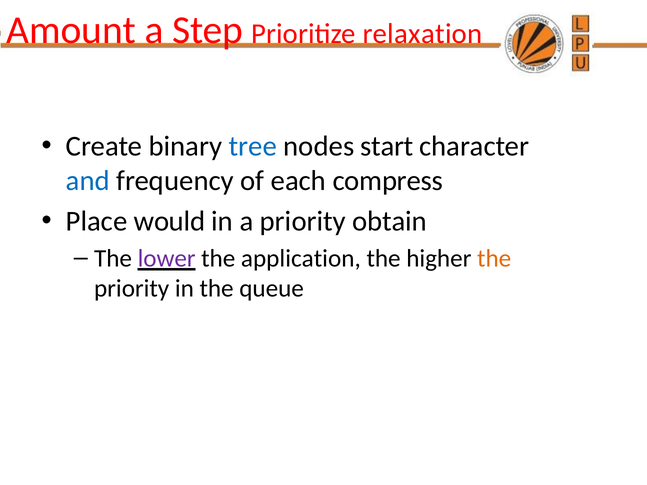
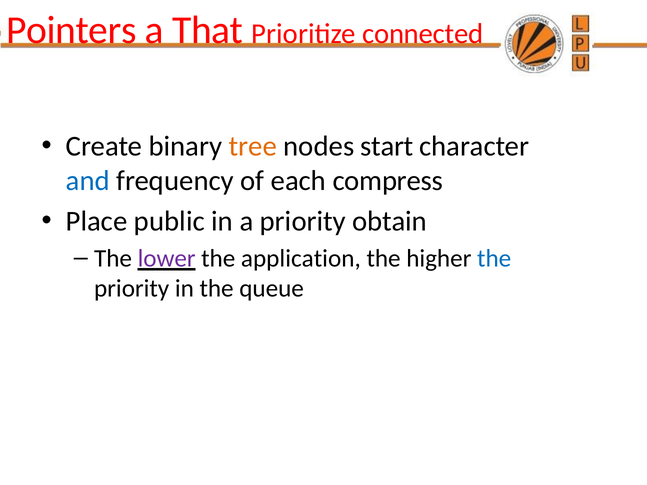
Amount: Amount -> Pointers
Step: Step -> That
relaxation: relaxation -> connected
tree colour: blue -> orange
would: would -> public
the at (494, 258) colour: orange -> blue
